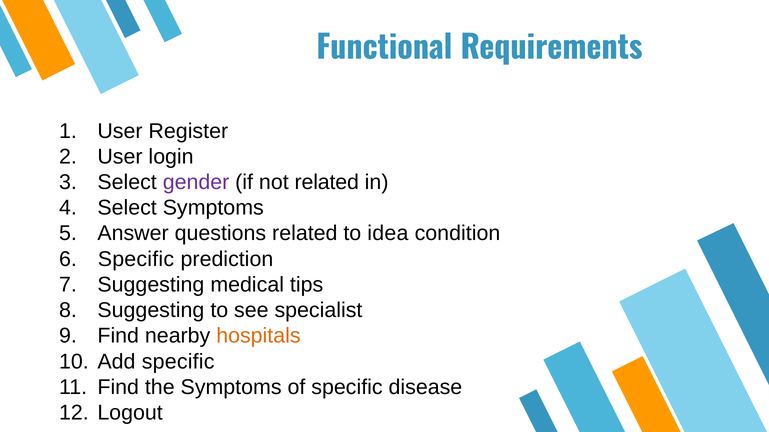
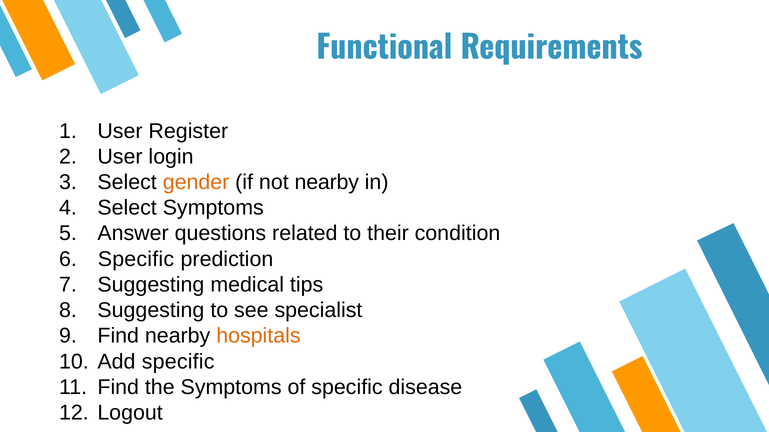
gender colour: purple -> orange
not related: related -> nearby
idea: idea -> their
